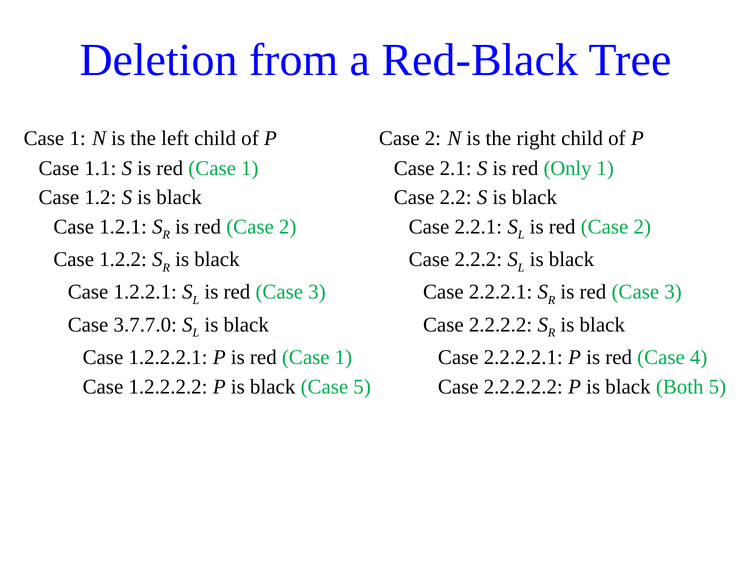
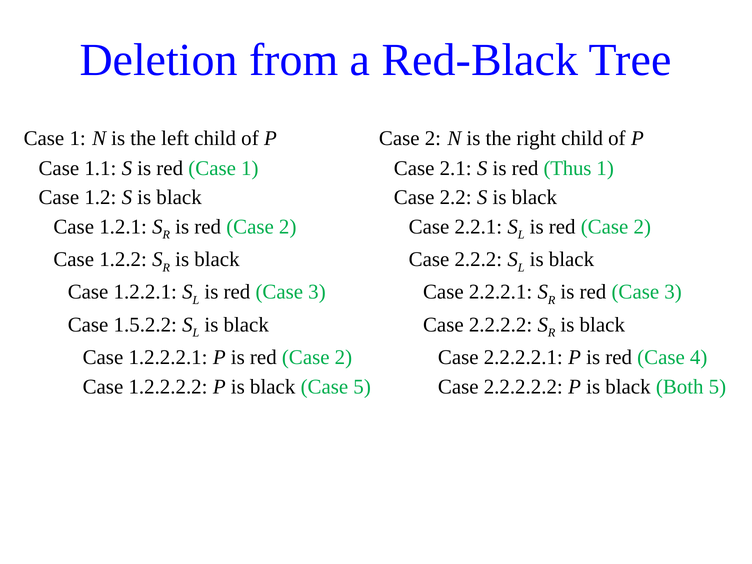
Only: Only -> Thus
3.7.7.0: 3.7.7.0 -> 1.5.2.2
1 at (343, 357): 1 -> 2
